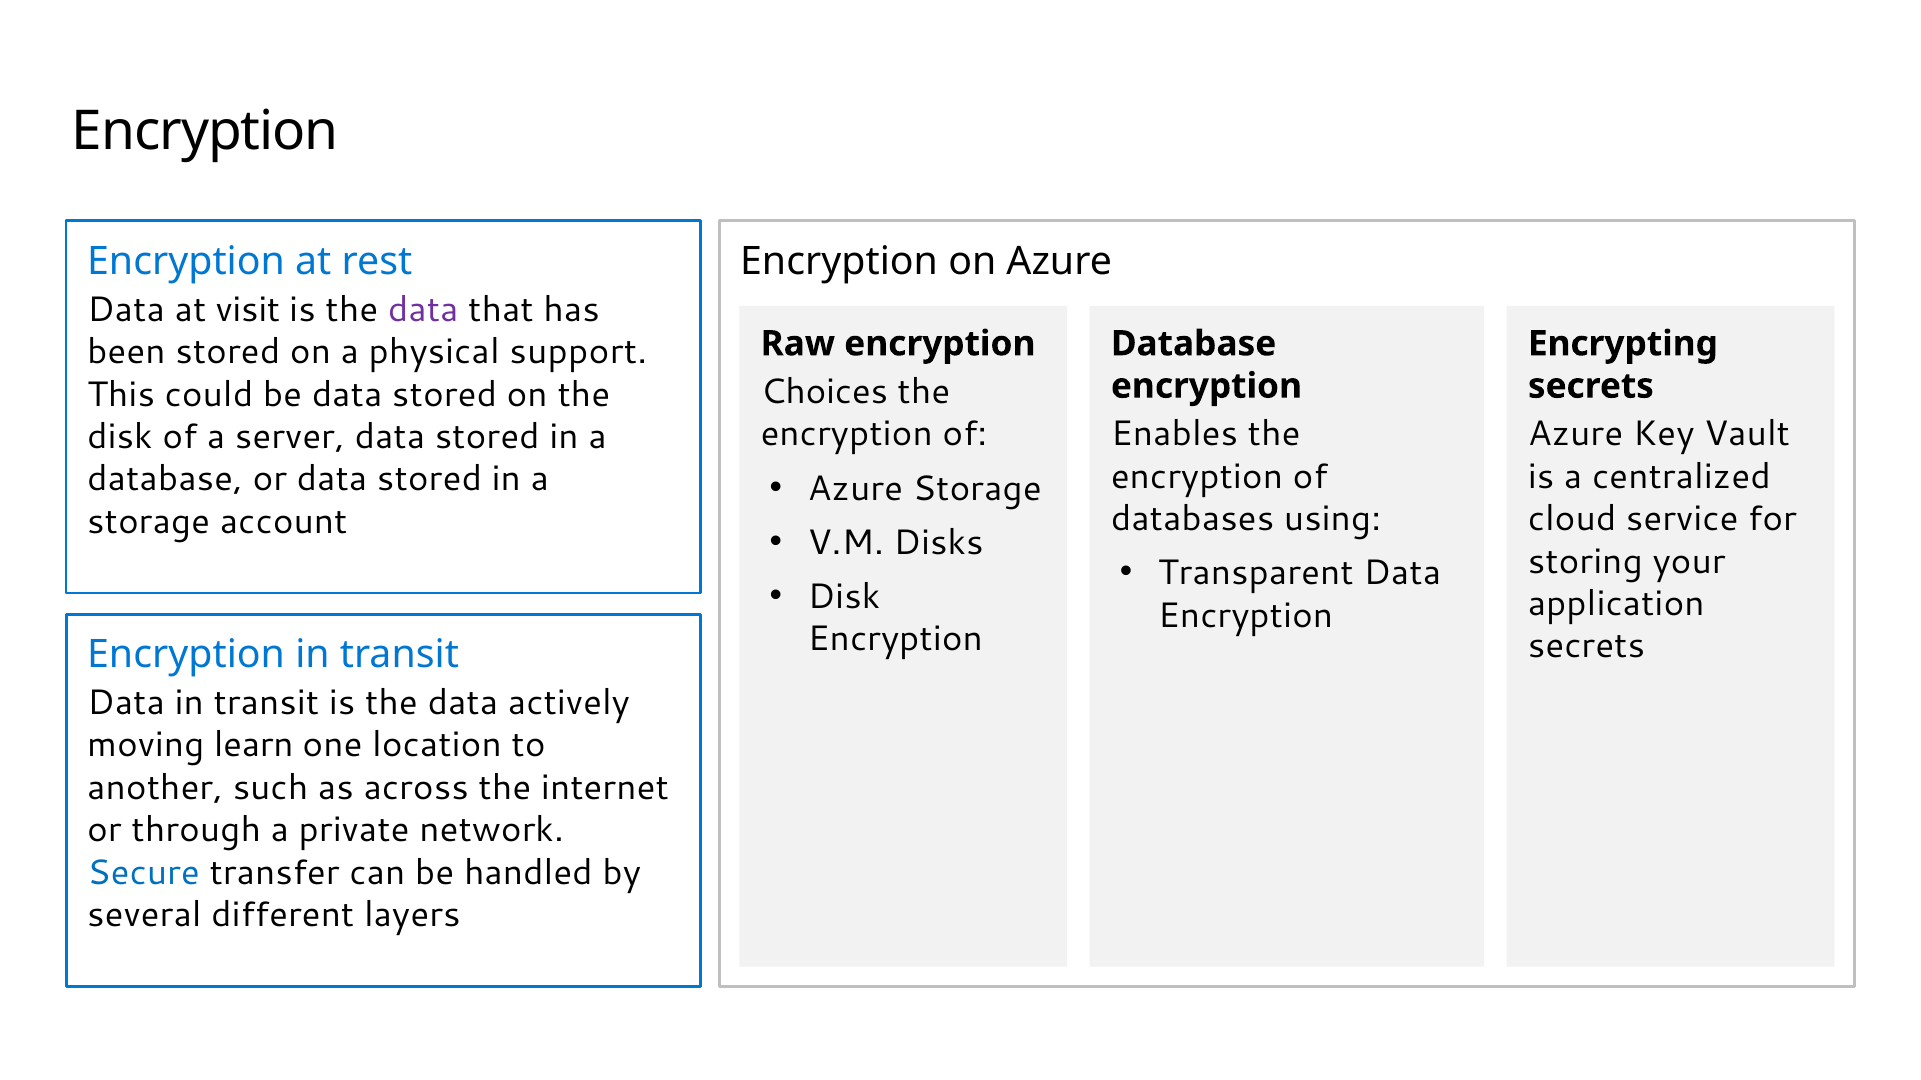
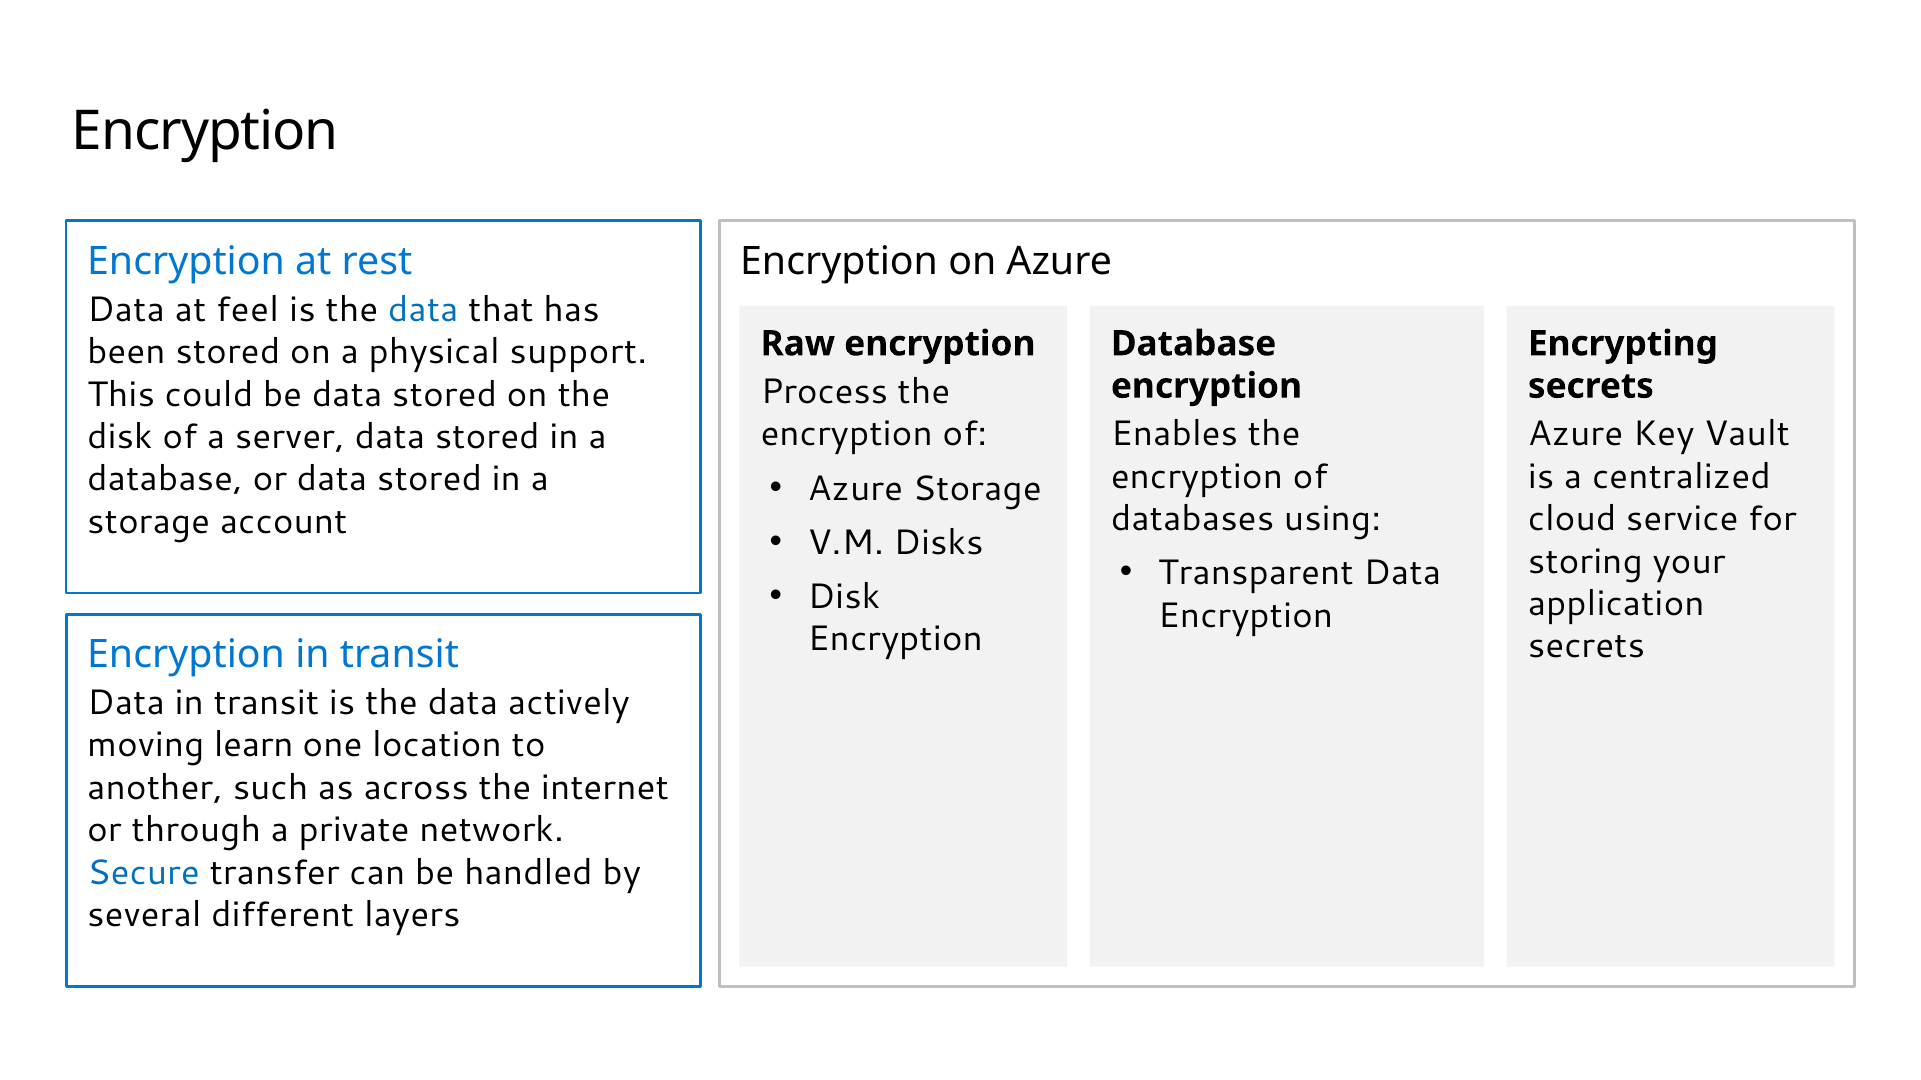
visit: visit -> feel
data at (423, 310) colour: purple -> blue
Choices: Choices -> Process
